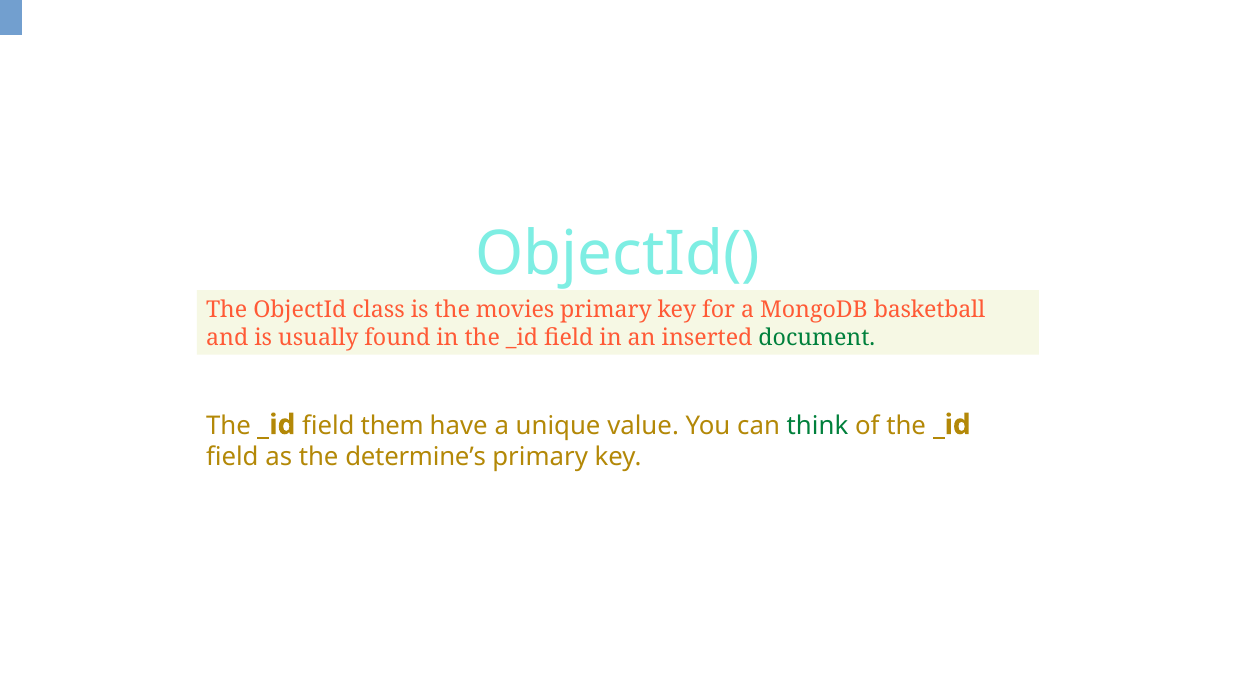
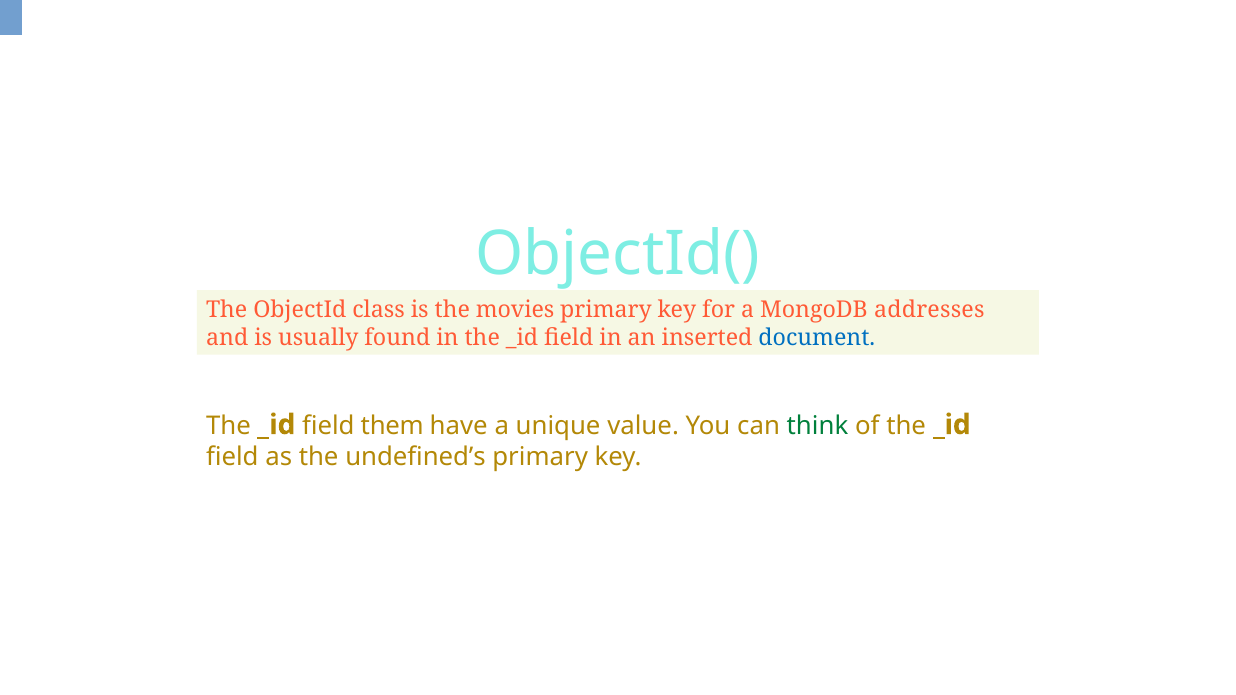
basketball: basketball -> addresses
document colour: green -> blue
determine’s: determine’s -> undefined’s
